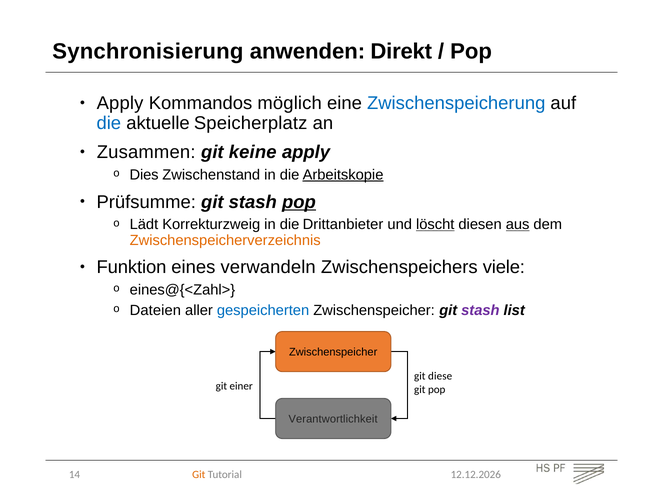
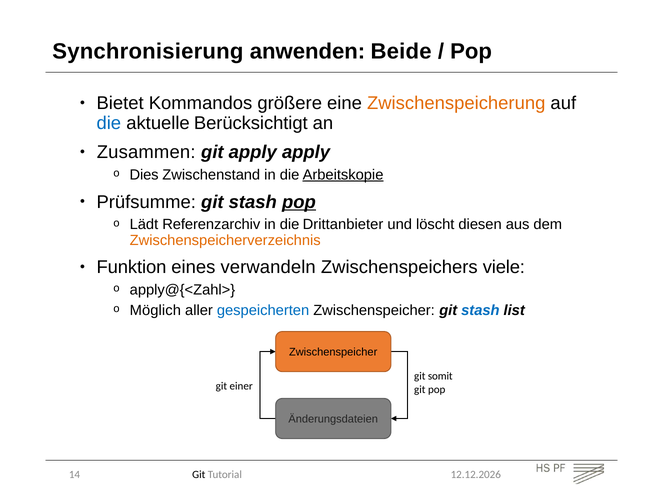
Direkt: Direkt -> Beide
Apply at (120, 103): Apply -> Bietet
möglich: möglich -> größere
Zwischenspeicherung colour: blue -> orange
Speicherplatz: Speicherplatz -> Berücksichtigt
git keine: keine -> apply
Korrekturzweig: Korrekturzweig -> Referenzarchiv
löscht underline: present -> none
aus underline: present -> none
eines@{<Zahl>: eines@{<Zahl> -> apply@{<Zahl>
Dateien: Dateien -> Möglich
stash at (480, 311) colour: purple -> blue
diese: diese -> somit
Verantwortlichkeit: Verantwortlichkeit -> Änderungsdateien
Git at (199, 475) colour: orange -> black
